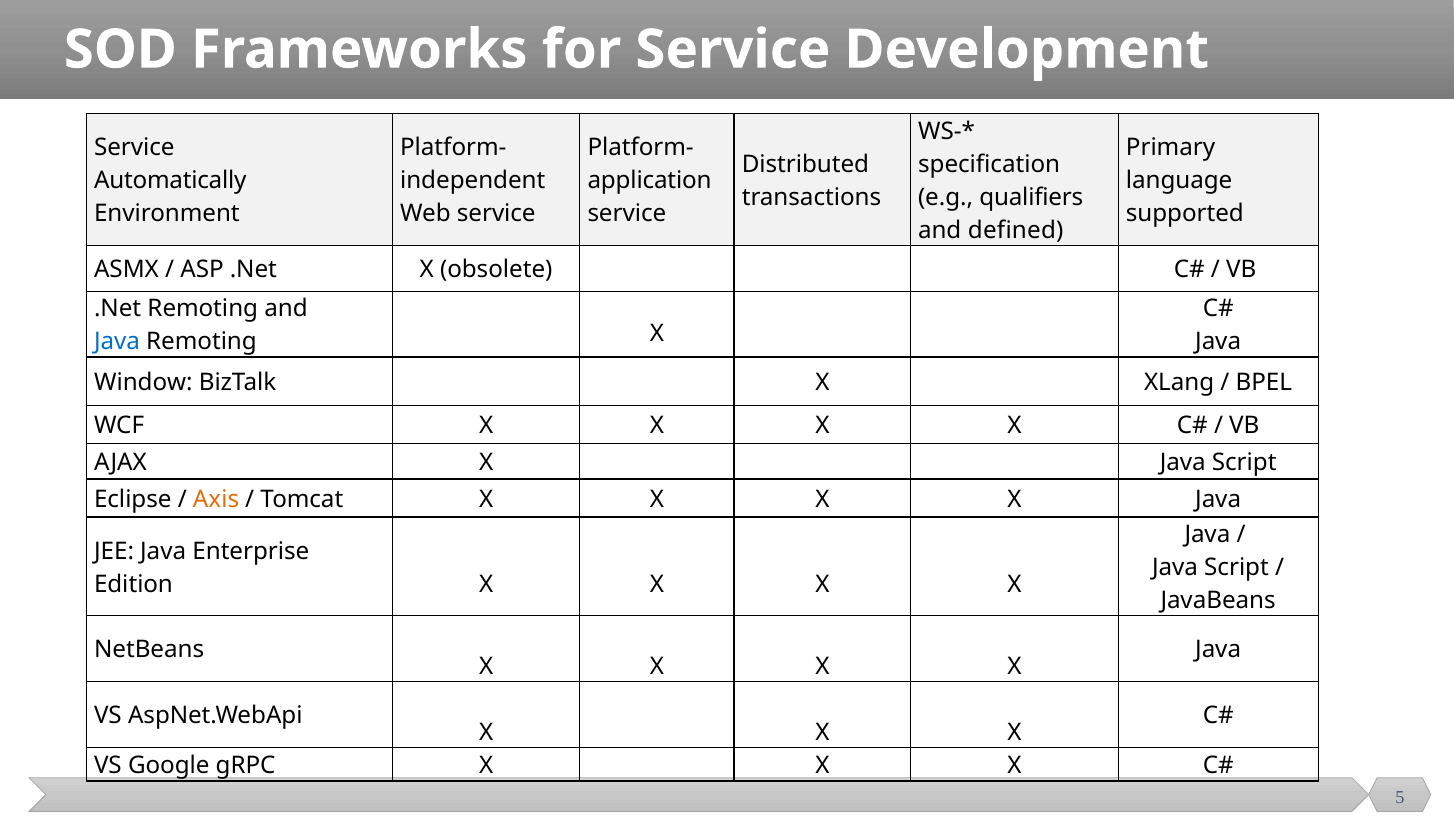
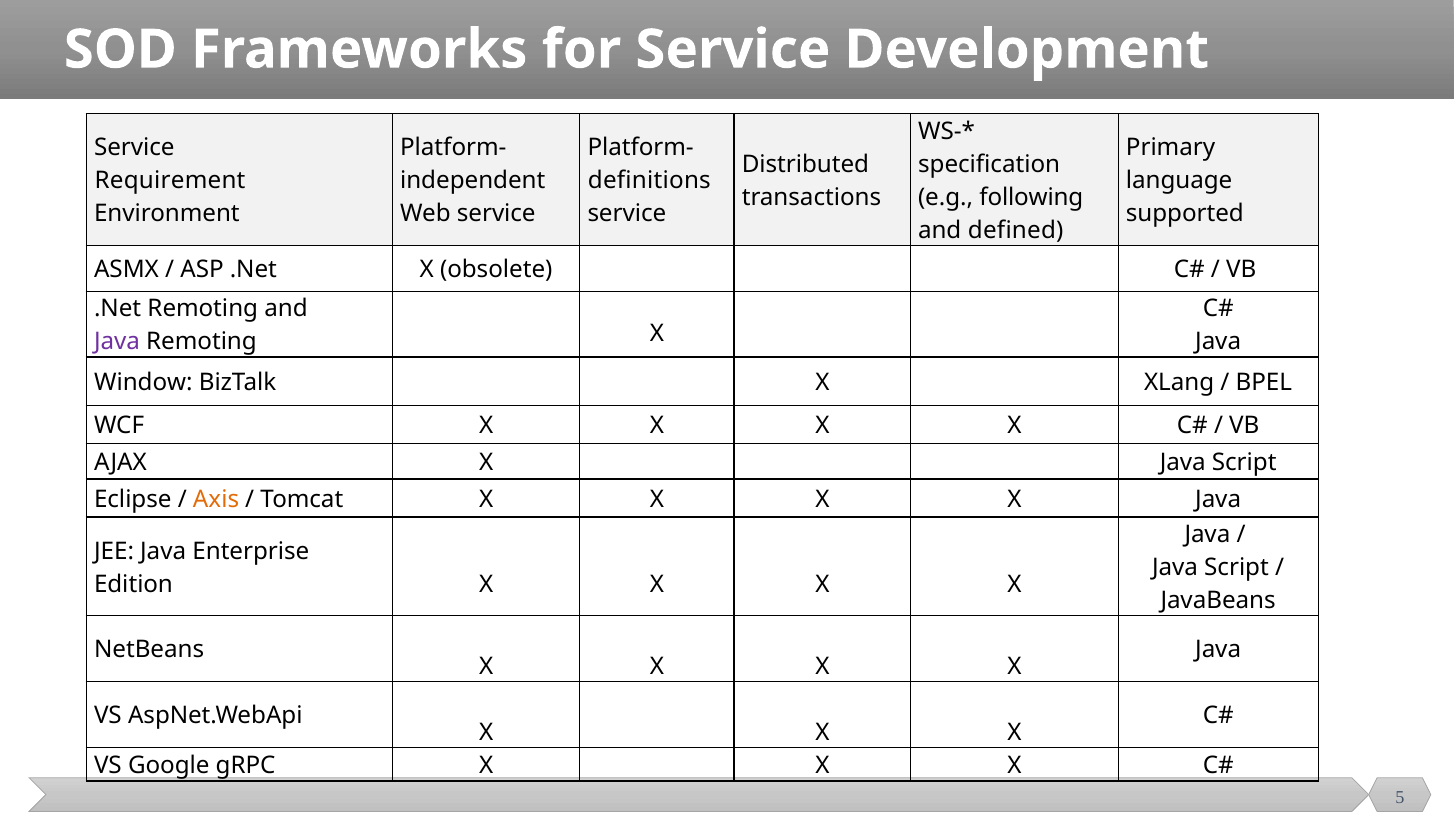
Automatically: Automatically -> Requirement
application: application -> definitions
qualifiers: qualifiers -> following
Java at (117, 342) colour: blue -> purple
